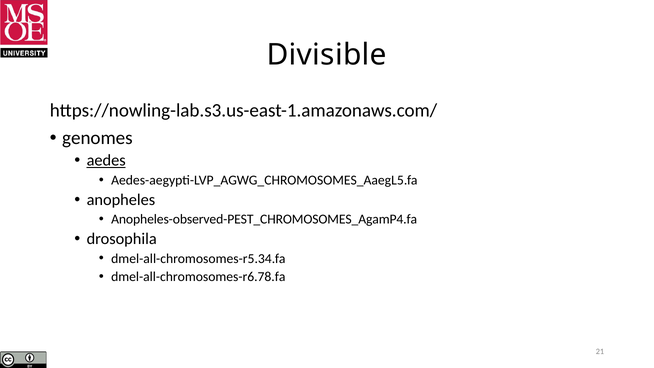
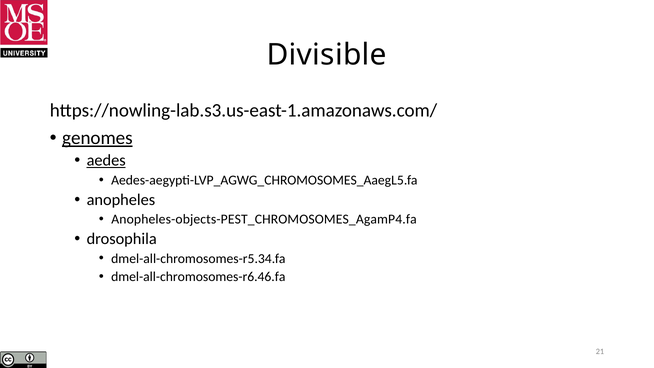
genomes underline: none -> present
Anopheles-observed-PEST_CHROMOSOMES_AgamP4.fa: Anopheles-observed-PEST_CHROMOSOMES_AgamP4.fa -> Anopheles-objects-PEST_CHROMOSOMES_AgamP4.fa
dmel-all-chromosomes-r6.78.fa: dmel-all-chromosomes-r6.78.fa -> dmel-all-chromosomes-r6.46.fa
